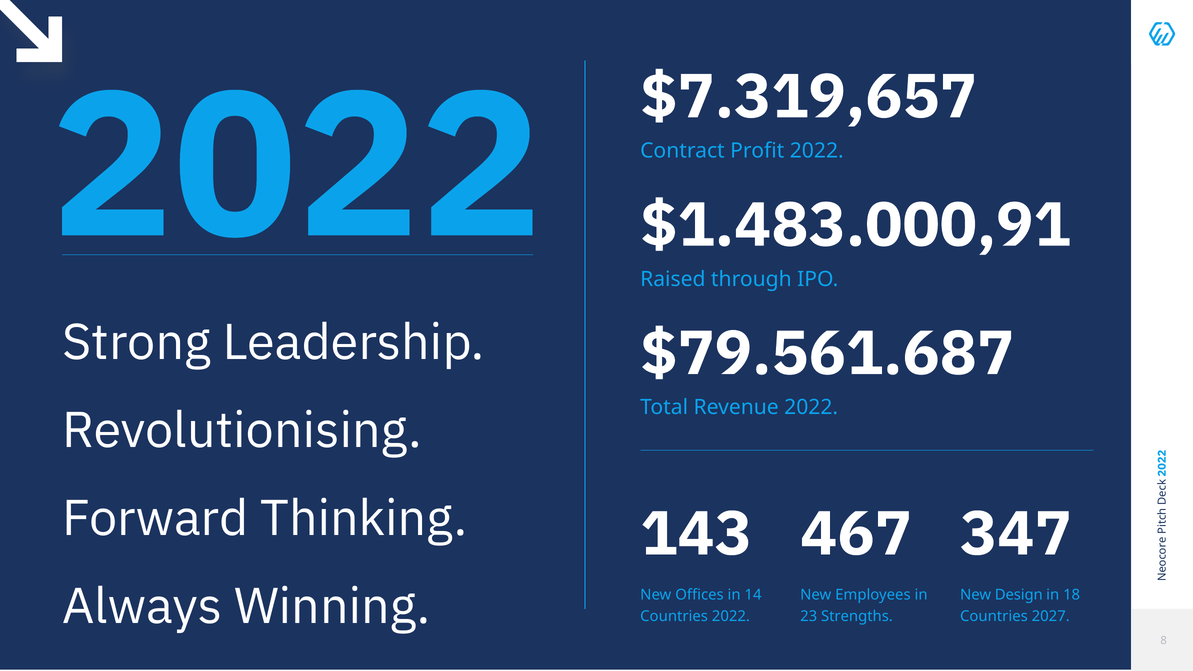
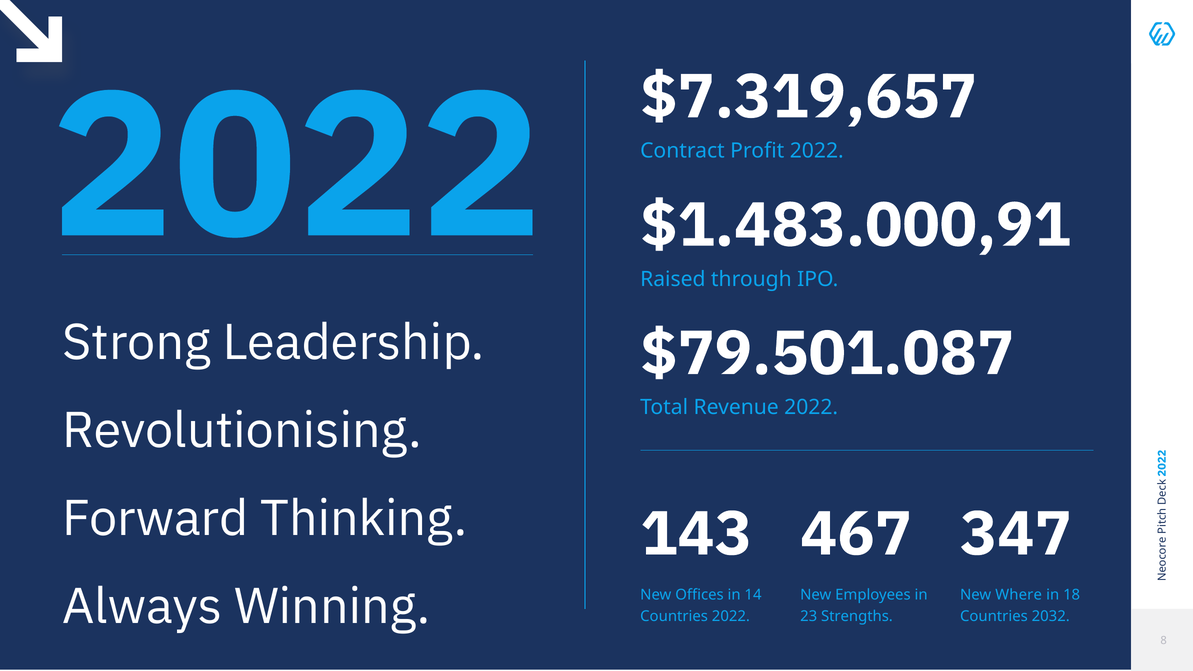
$79.561.687: $79.561.687 -> $79.501.087
Design: Design -> Where
2027: 2027 -> 2032
